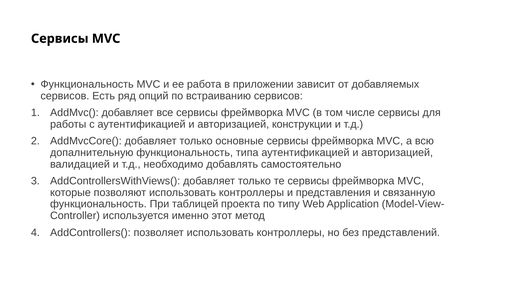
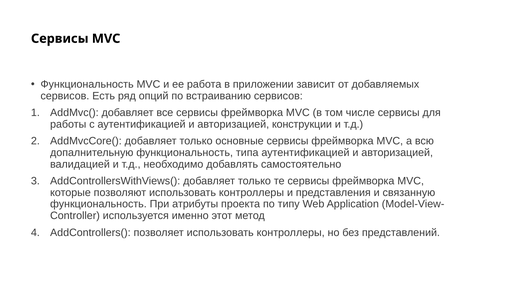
таблицей: таблицей -> атрибуты
